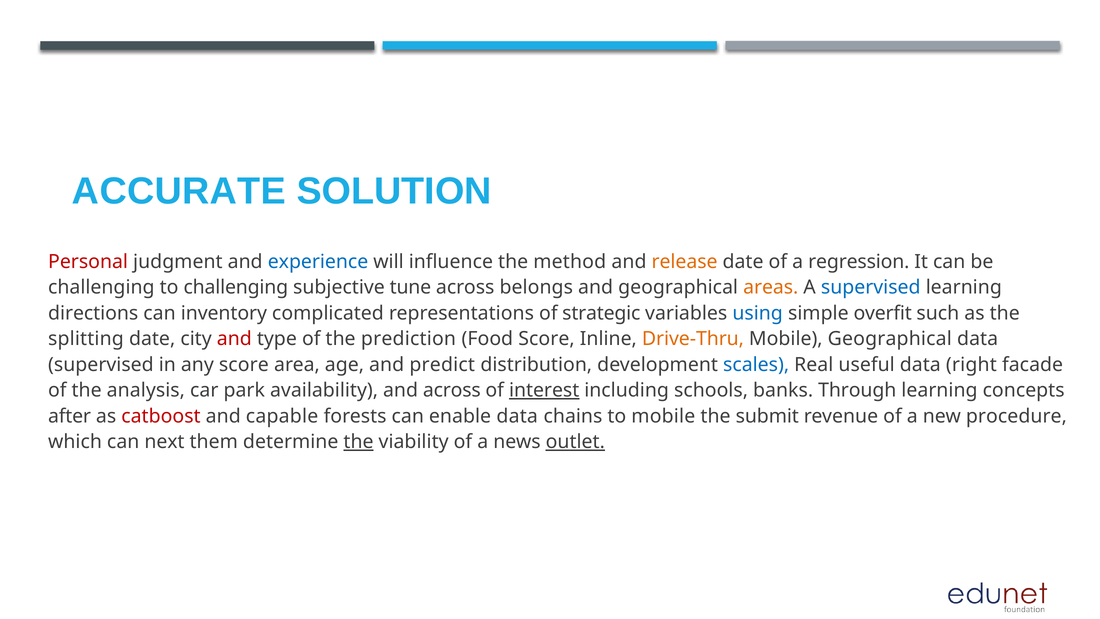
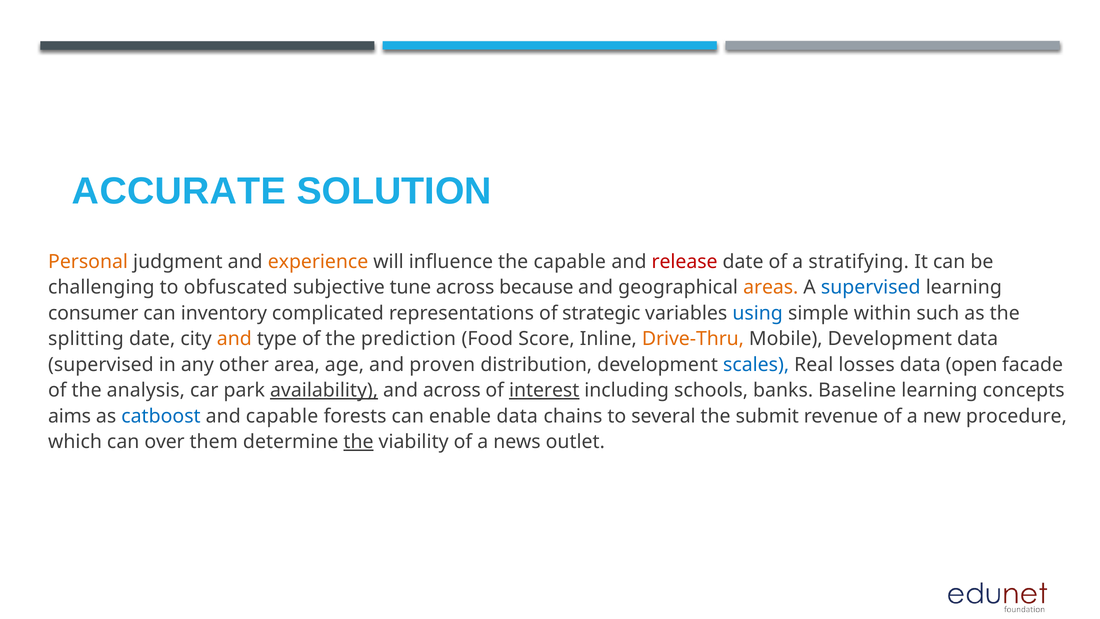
Personal colour: red -> orange
experience colour: blue -> orange
the method: method -> capable
release colour: orange -> red
regression: regression -> stratifying
to challenging: challenging -> obfuscated
belongs: belongs -> because
directions: directions -> consumer
overfit: overfit -> within
and at (234, 339) colour: red -> orange
Mobile Geographical: Geographical -> Development
any score: score -> other
predict: predict -> proven
useful: useful -> losses
right: right -> open
availability underline: none -> present
Through: Through -> Baseline
after: after -> aims
catboost colour: red -> blue
to mobile: mobile -> several
next: next -> over
outlet underline: present -> none
